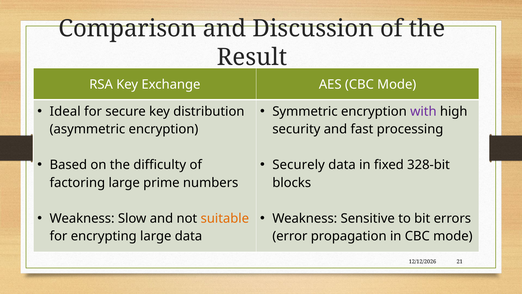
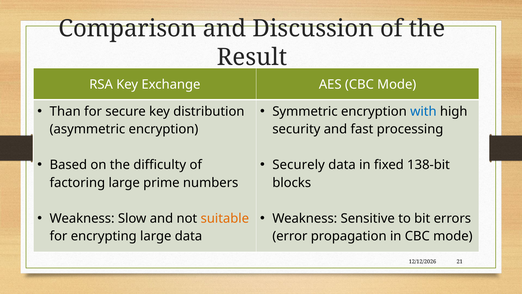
Ideal: Ideal -> Than
with colour: purple -> blue
328-bit: 328-bit -> 138-bit
